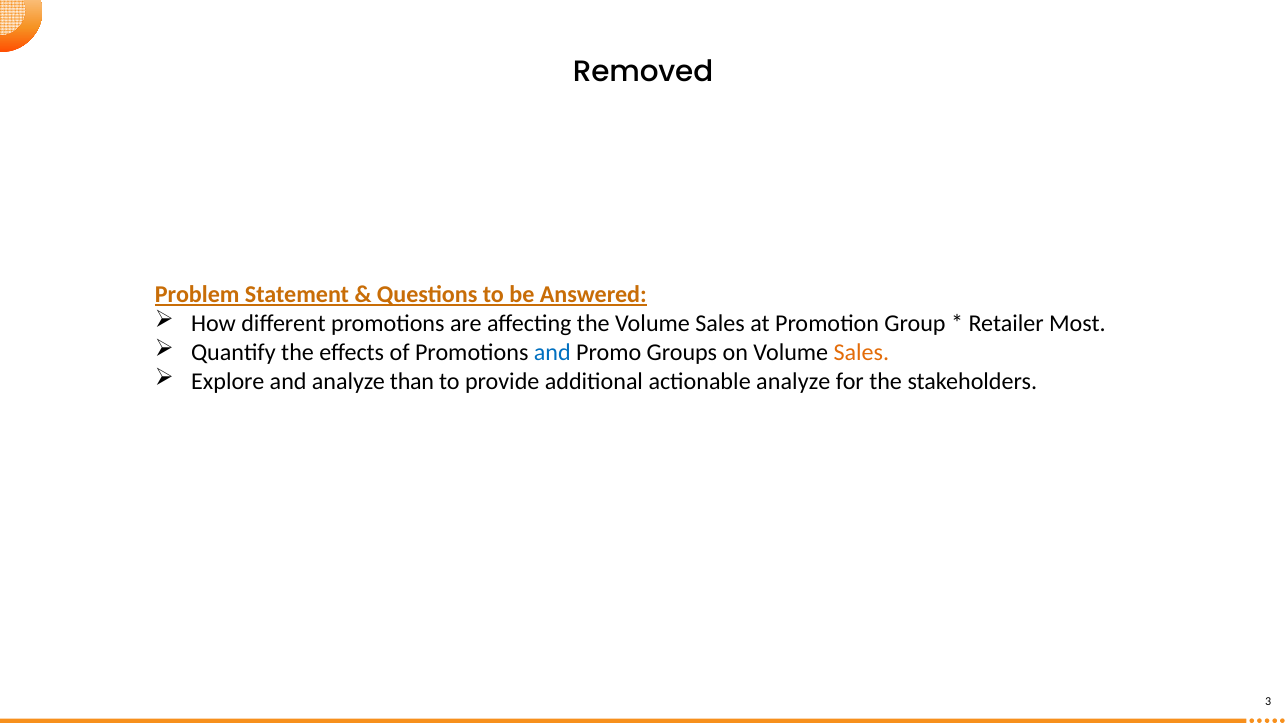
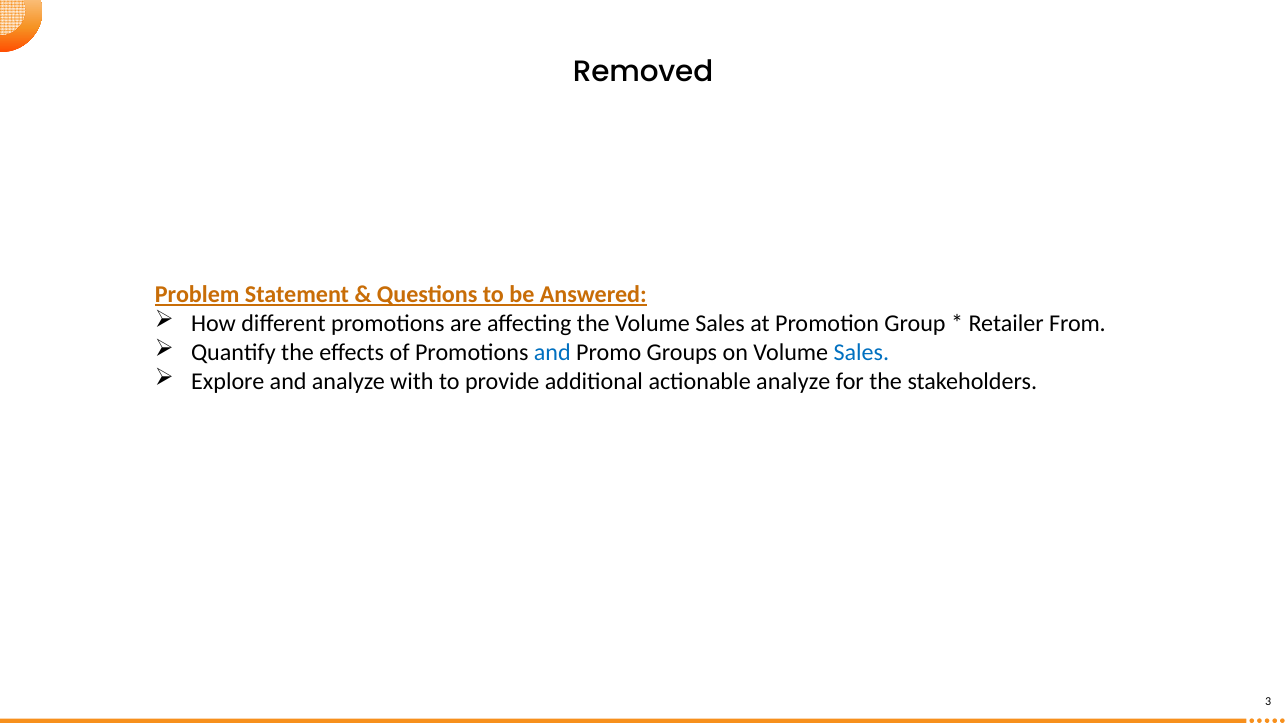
Most: Most -> From
Sales at (861, 353) colour: orange -> blue
than: than -> with
